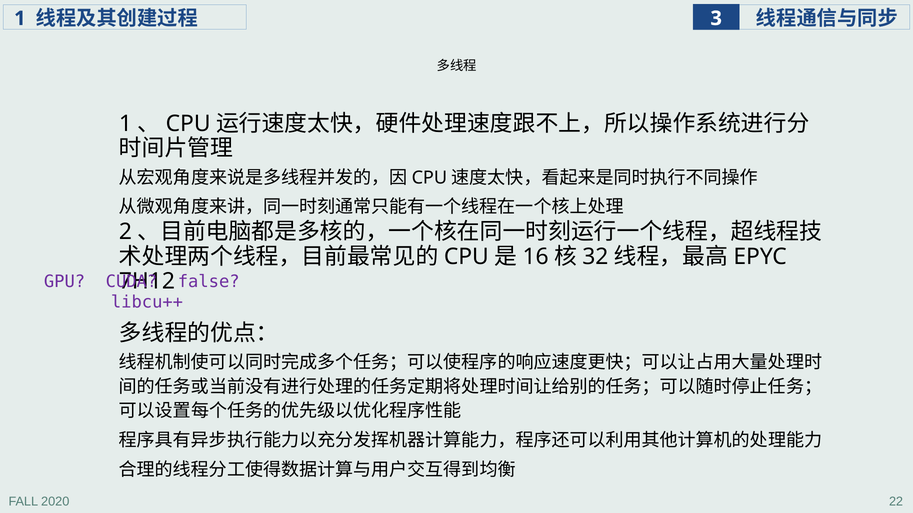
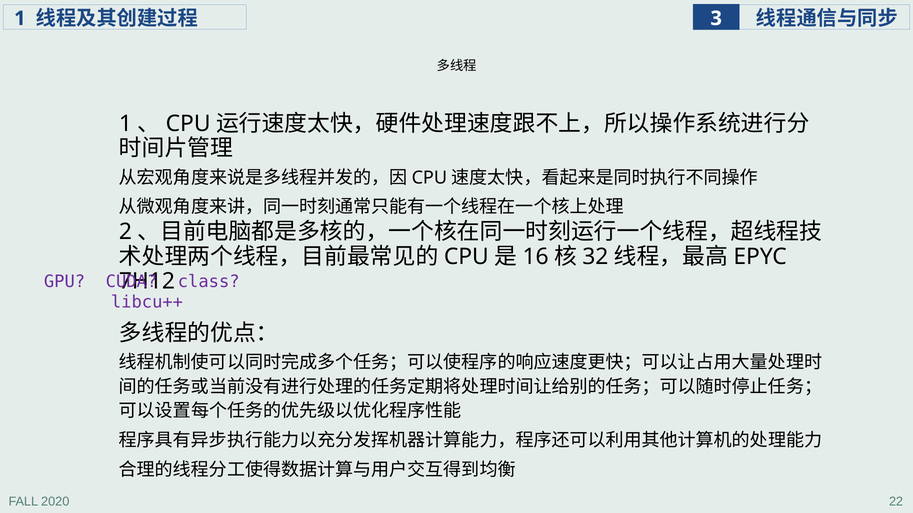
false: false -> class
